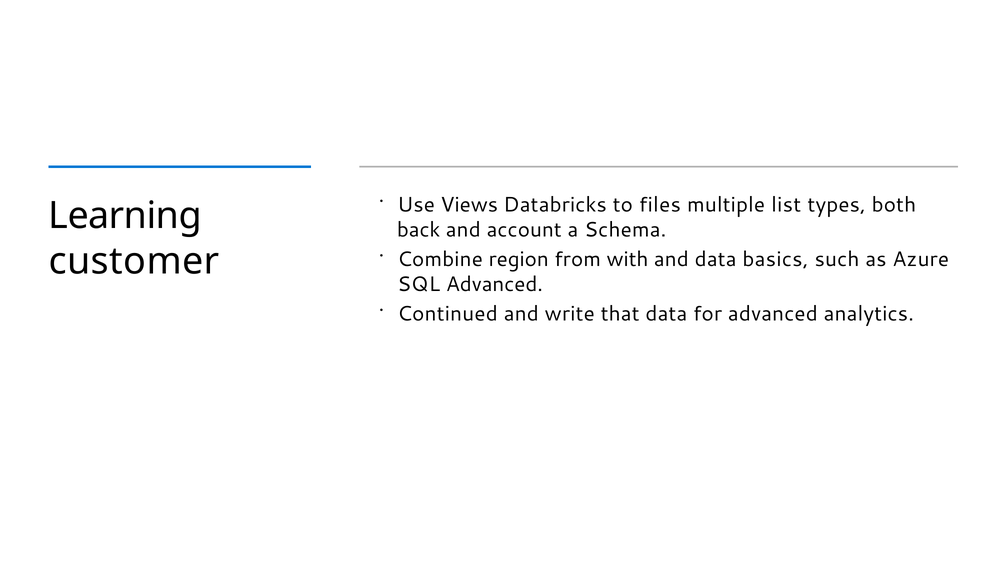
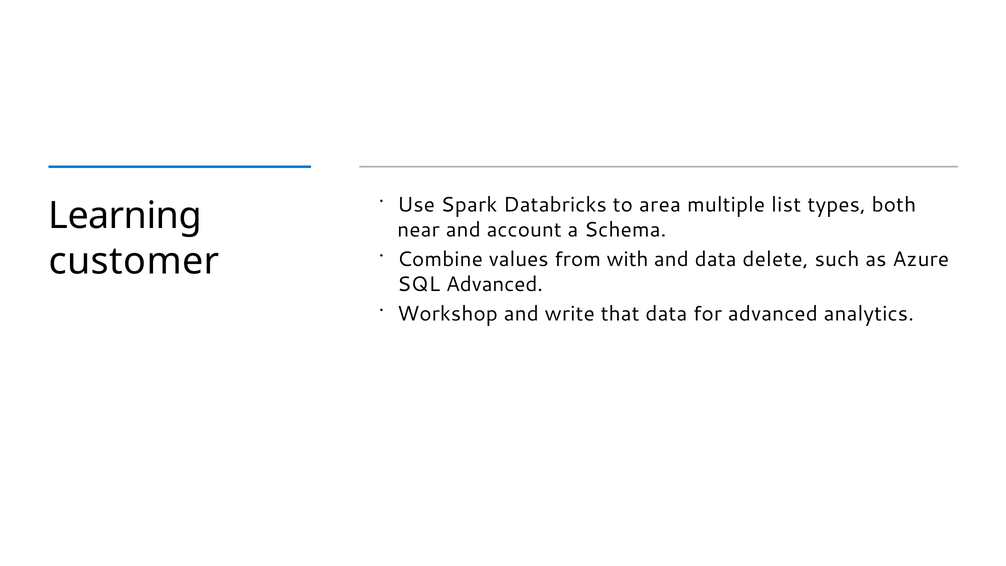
Views: Views -> Spark
files: files -> area
back: back -> near
region: region -> values
basics: basics -> delete
Continued: Continued -> Workshop
